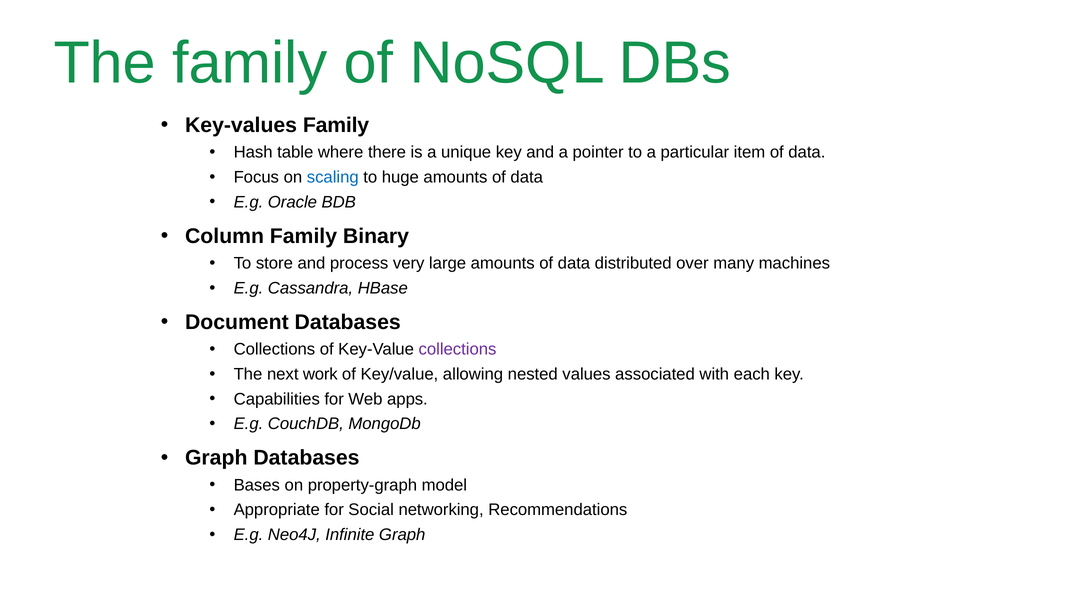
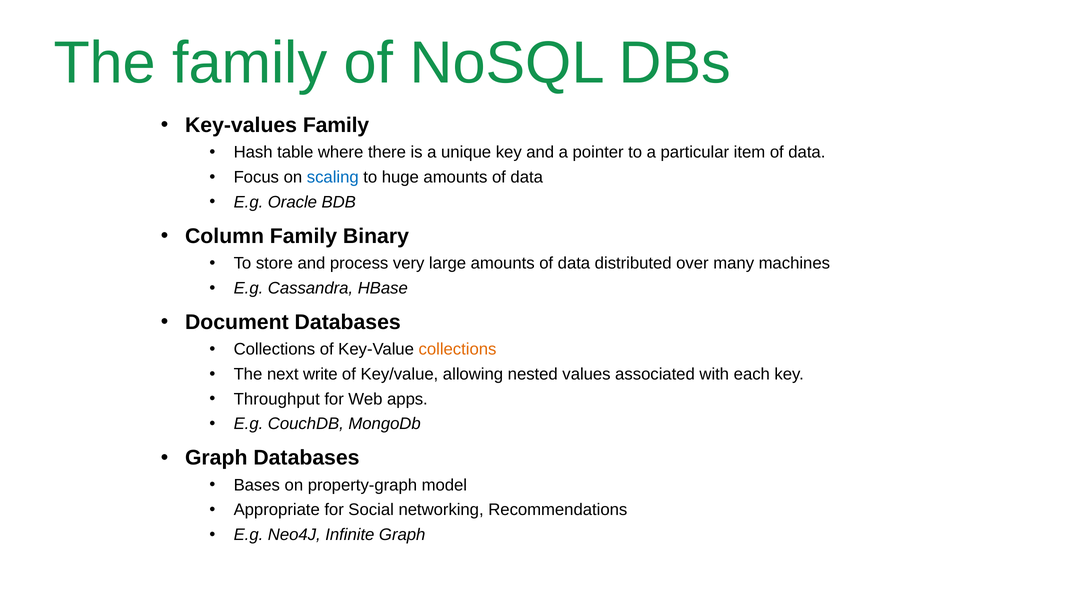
collections at (458, 349) colour: purple -> orange
work: work -> write
Capabilities: Capabilities -> Throughput
